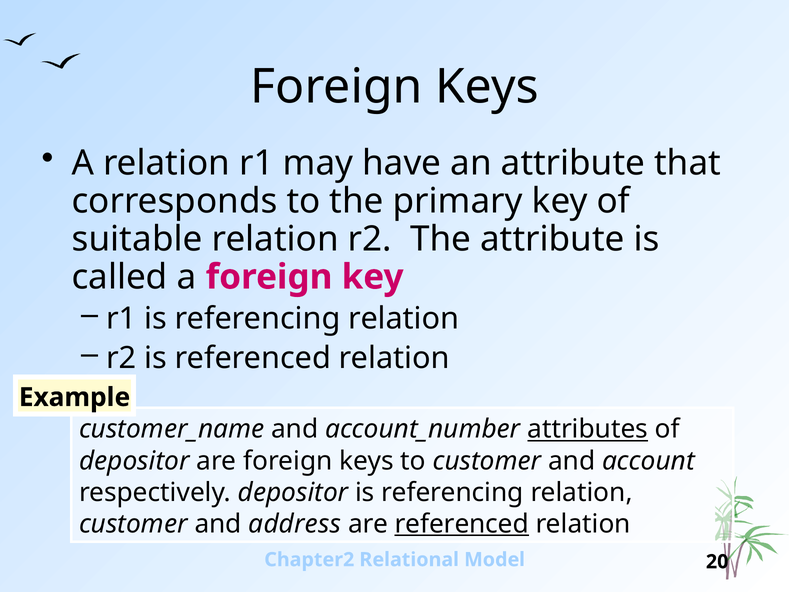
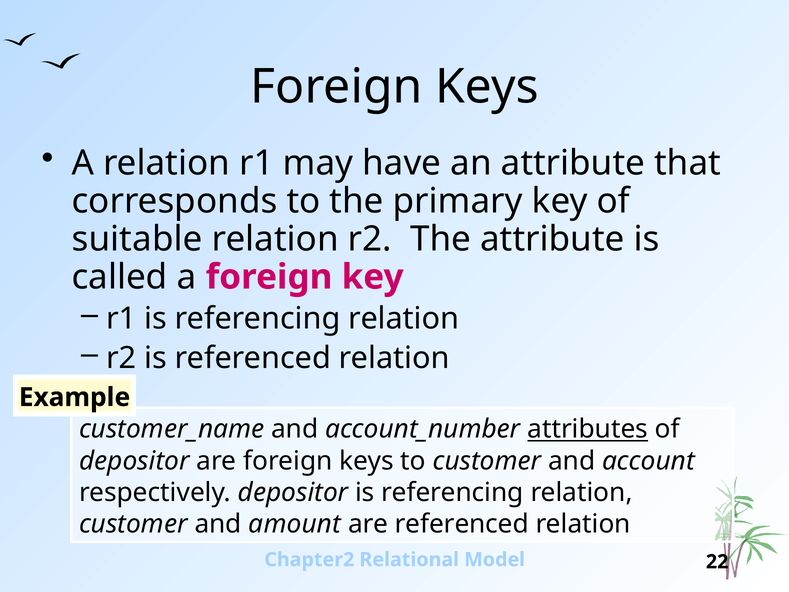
address: address -> amount
referenced at (462, 524) underline: present -> none
20: 20 -> 22
